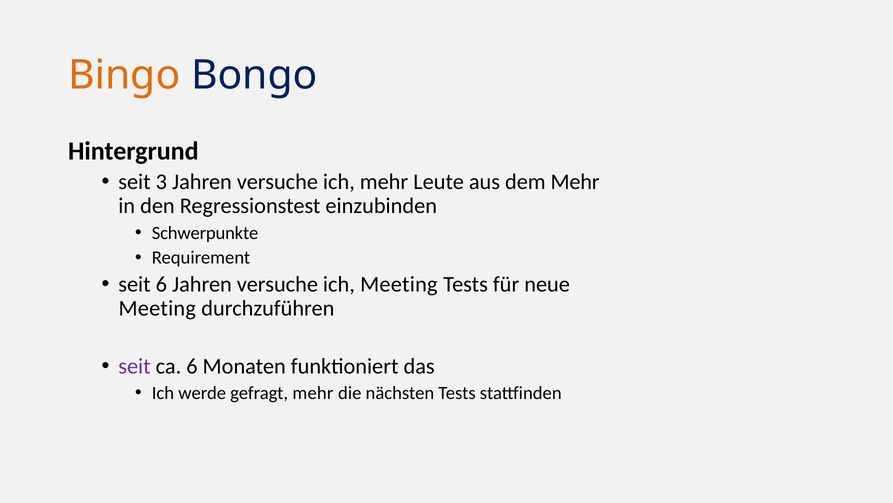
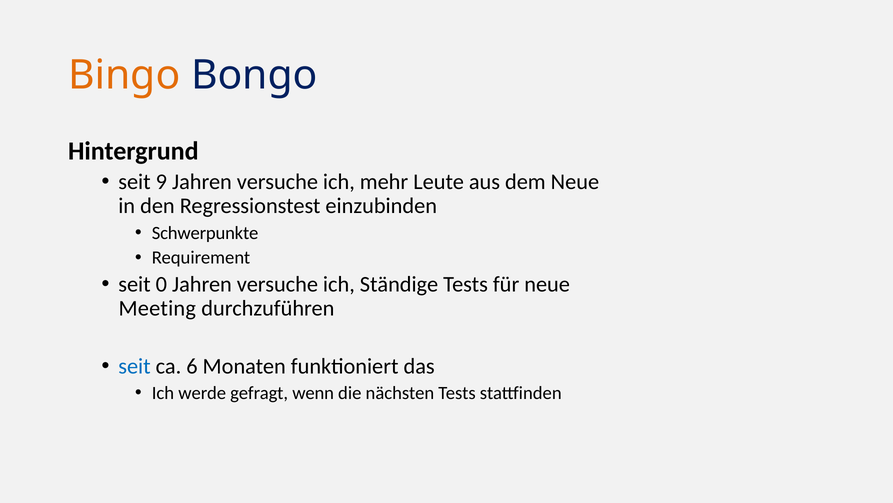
3: 3 -> 9
dem Mehr: Mehr -> Neue
seit 6: 6 -> 0
ich Meeting: Meeting -> Ständige
seit at (134, 366) colour: purple -> blue
gefragt mehr: mehr -> wenn
